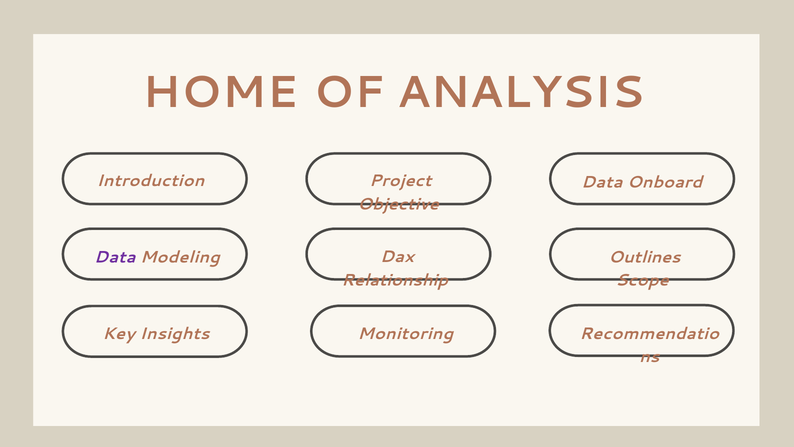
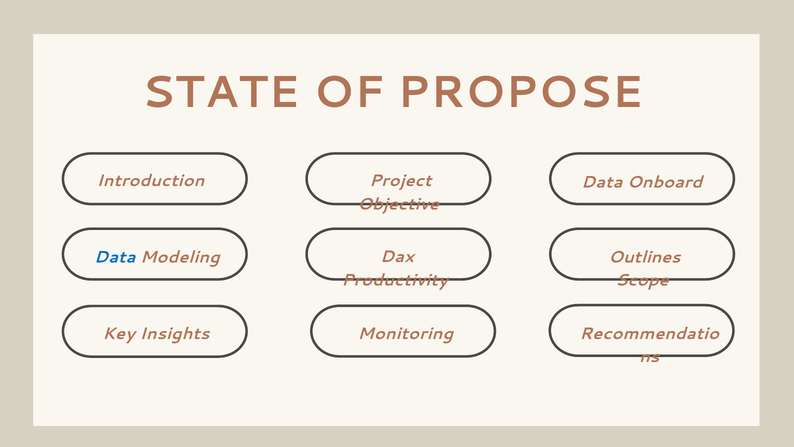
HOME: HOME -> STATE
ANALYSIS: ANALYSIS -> PROPOSE
Data at (115, 257) colour: purple -> blue
Relationship: Relationship -> Productivity
